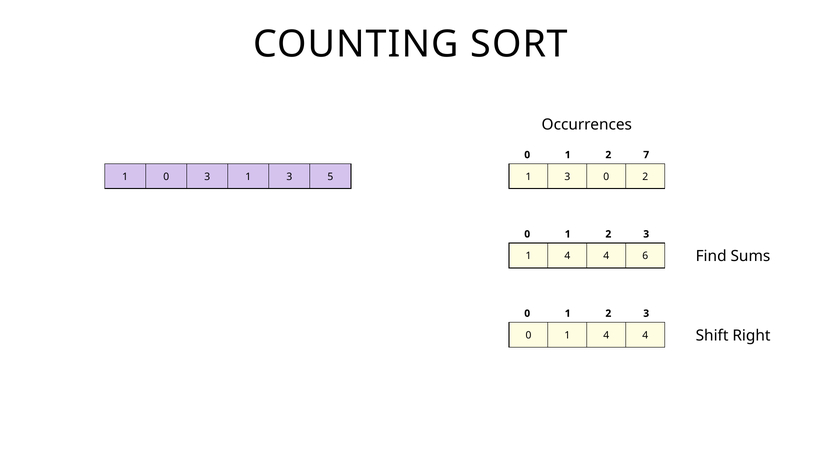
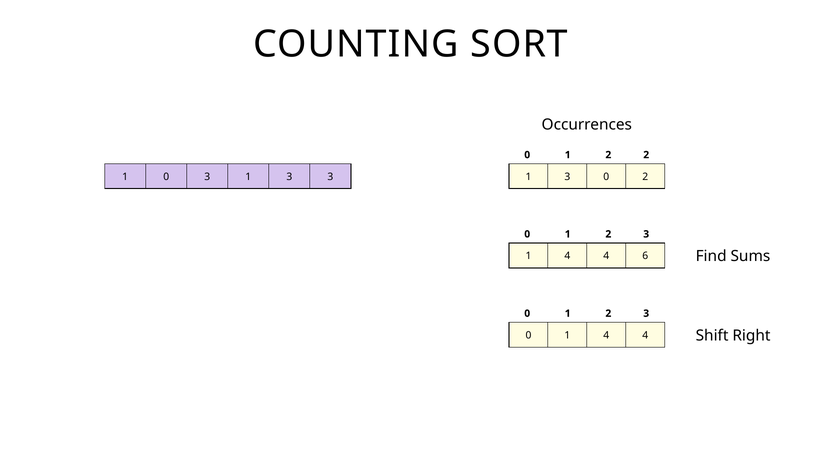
2 7: 7 -> 2
3 5: 5 -> 3
